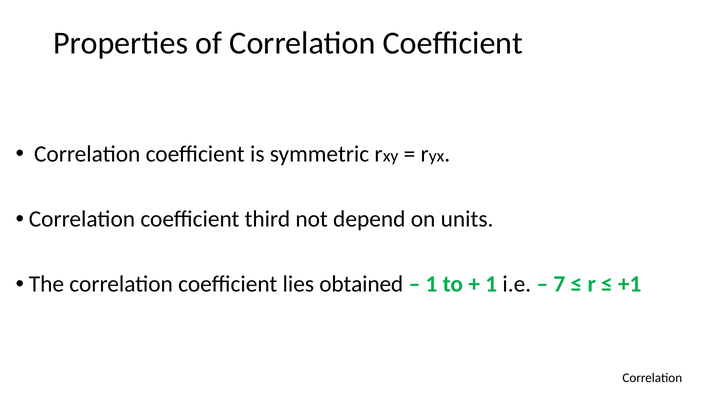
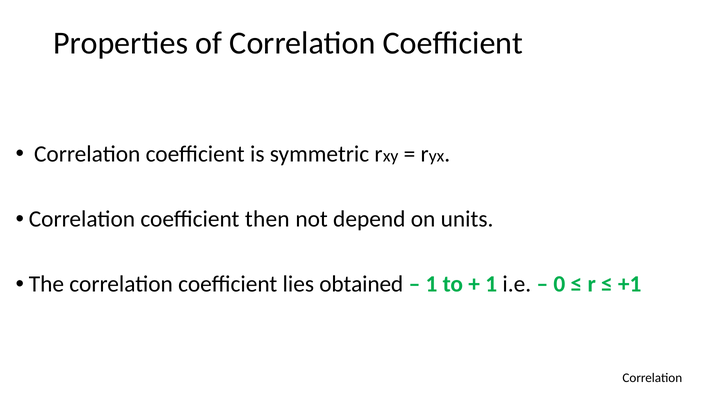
third: third -> then
7: 7 -> 0
